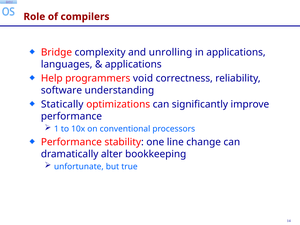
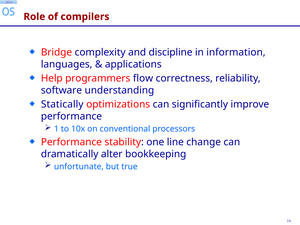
unrolling: unrolling -> discipline
in applications: applications -> information
void: void -> flow
